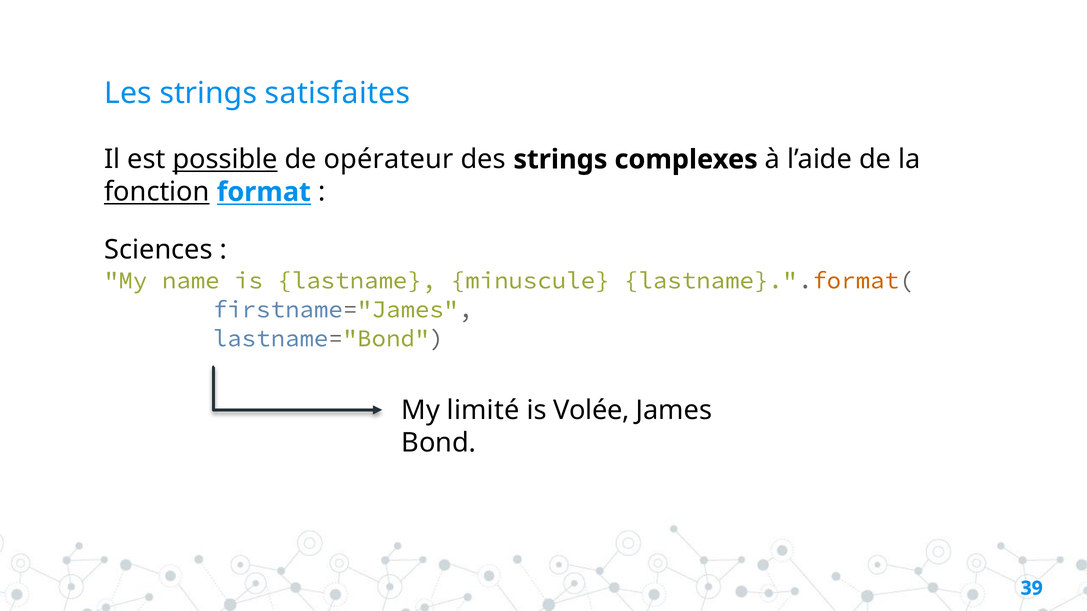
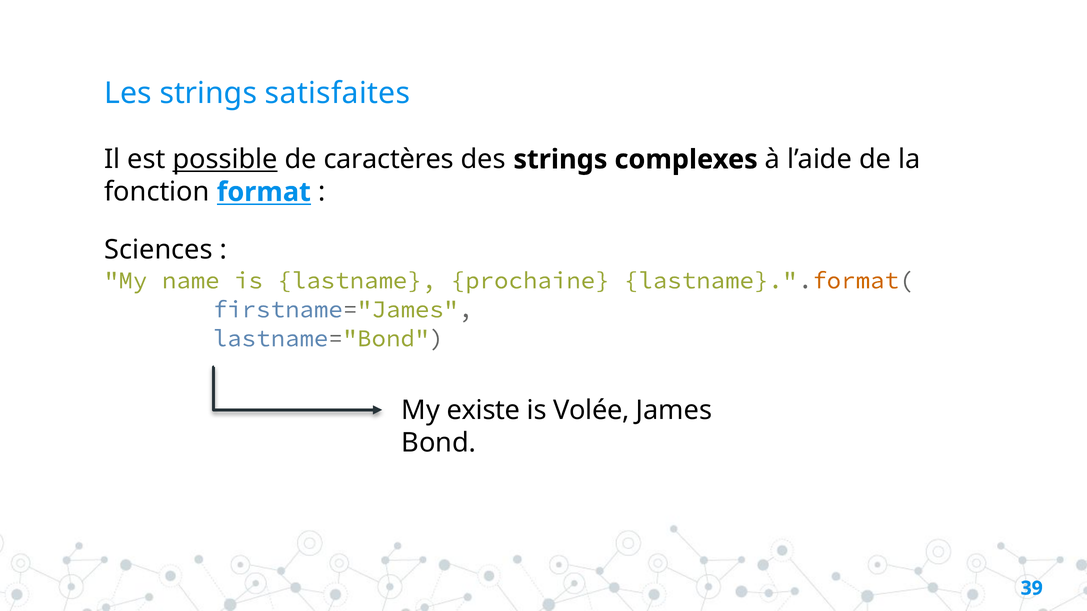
opérateur: opérateur -> caractères
fonction underline: present -> none
minuscule: minuscule -> prochaine
limité: limité -> existe
